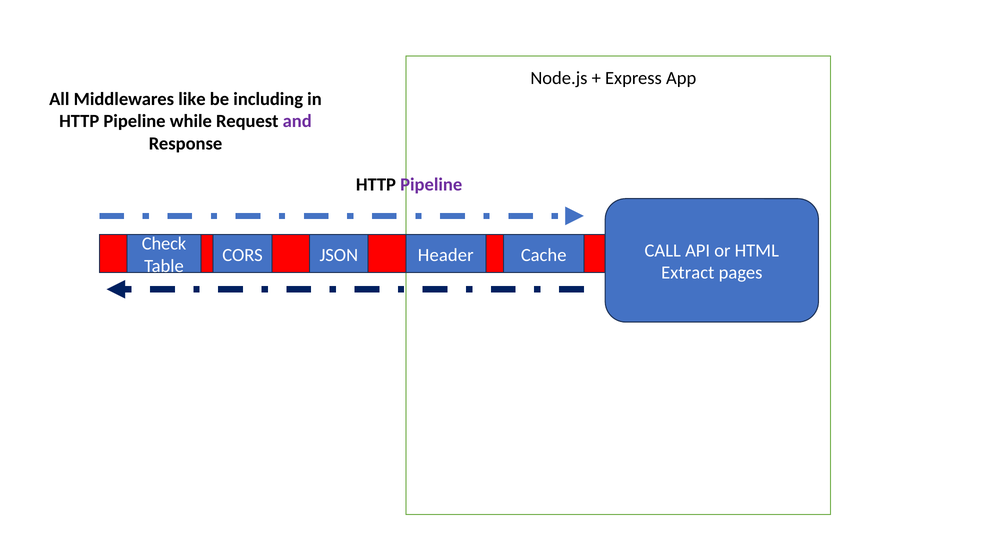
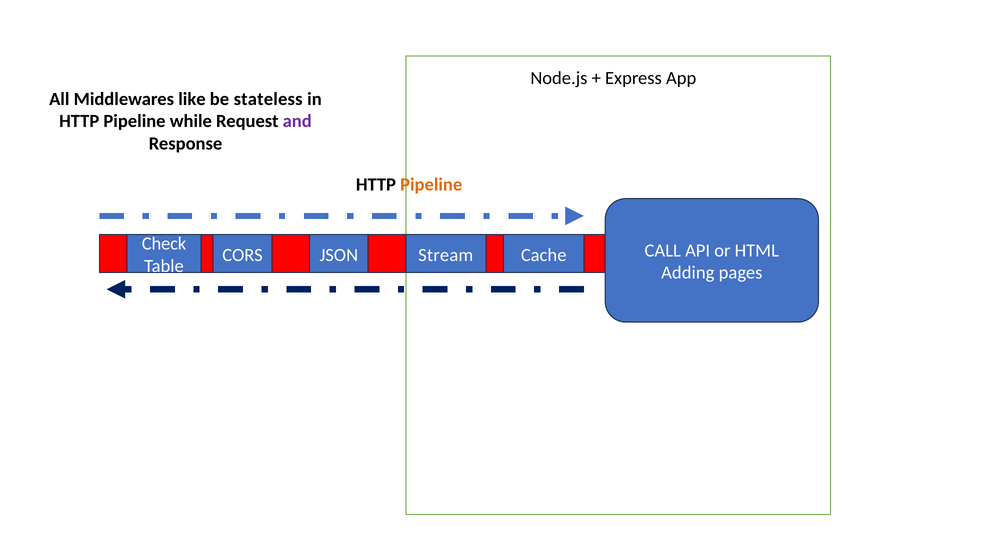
including: including -> stateless
Pipeline at (431, 184) colour: purple -> orange
Header: Header -> Stream
Extract: Extract -> Adding
